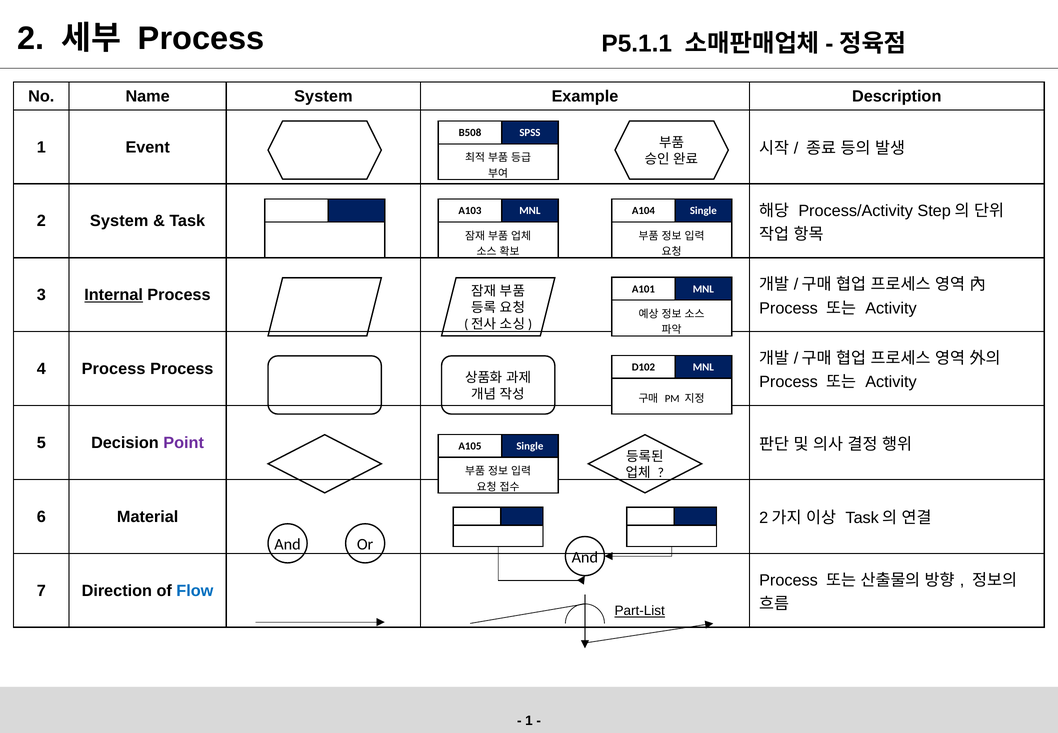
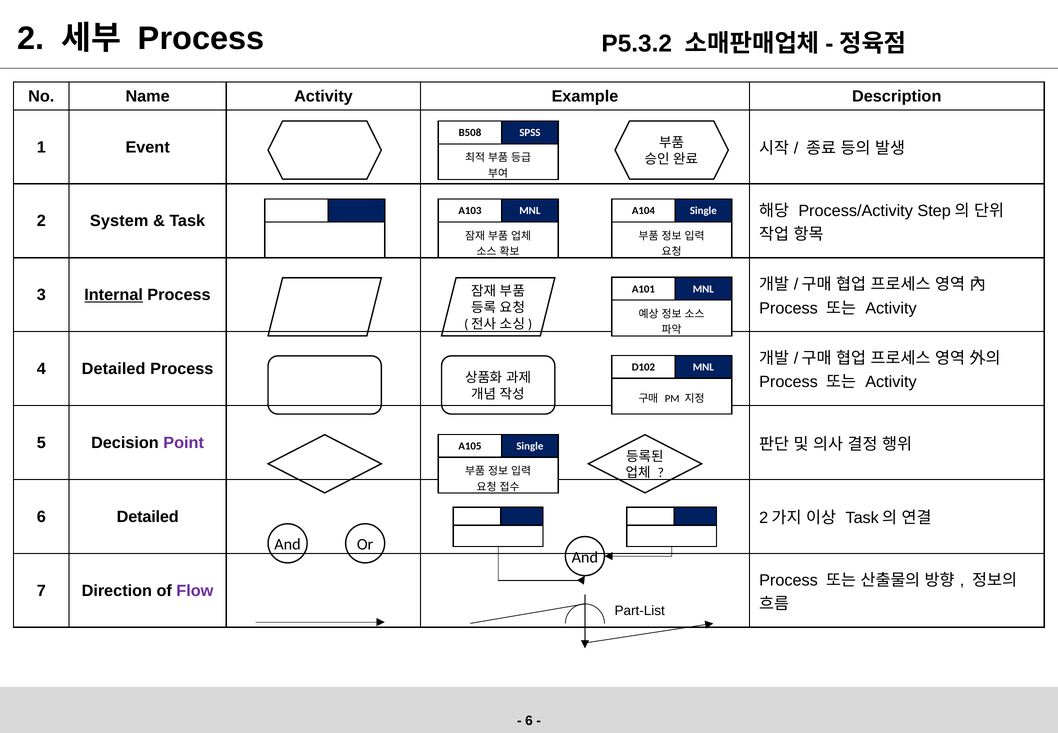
P5.1.1: P5.1.1 -> P5.3.2
Name System: System -> Activity
4 Process: Process -> Detailed
6 Material: Material -> Detailed
Flow colour: blue -> purple
Part-List underline: present -> none
1 at (529, 720): 1 -> 6
